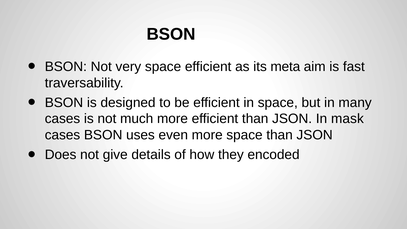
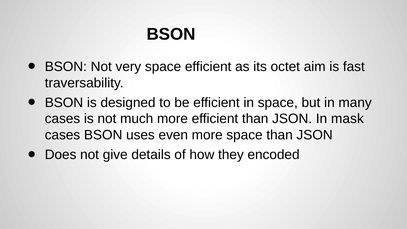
meta: meta -> octet
